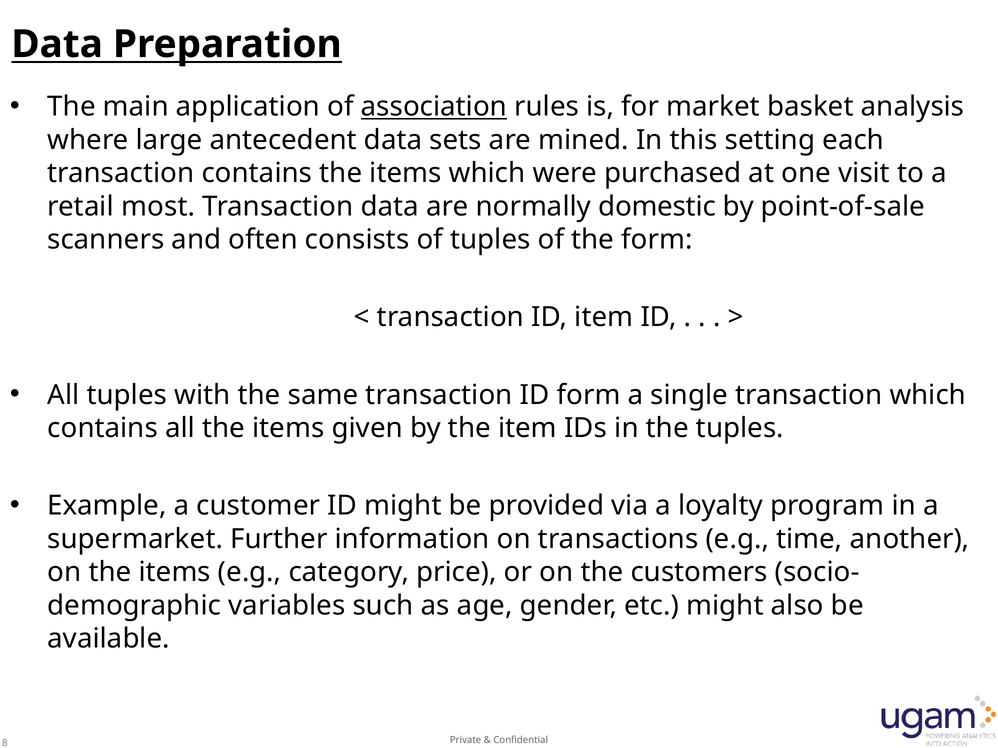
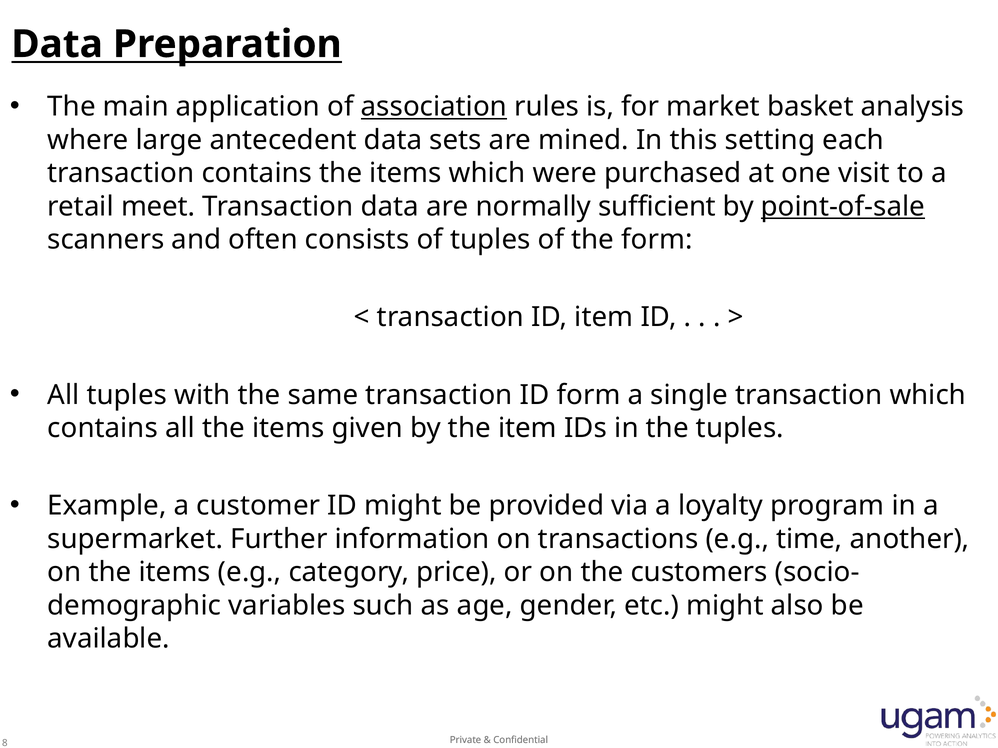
most: most -> meet
domestic: domestic -> sufficient
point-of-sale underline: none -> present
